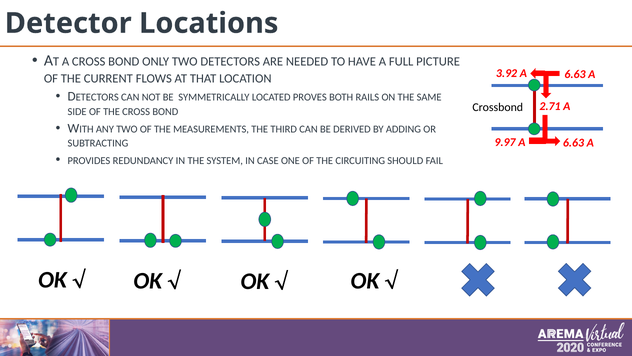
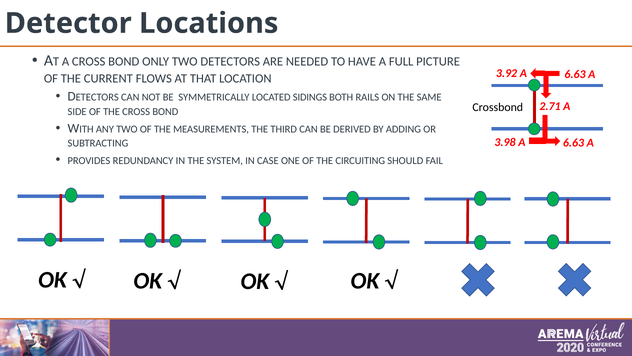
PROVES: PROVES -> SIDINGS
9.97: 9.97 -> 3.98
